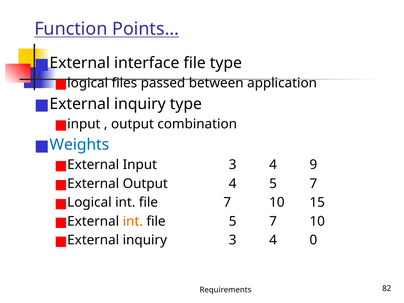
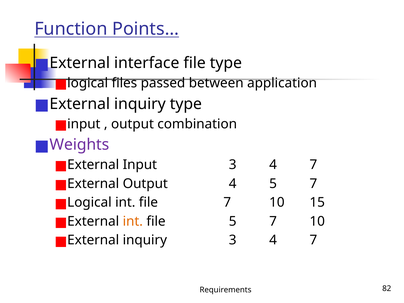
Weights colour: blue -> purple
Input 3 4 9: 9 -> 7
inquiry 3 4 0: 0 -> 7
